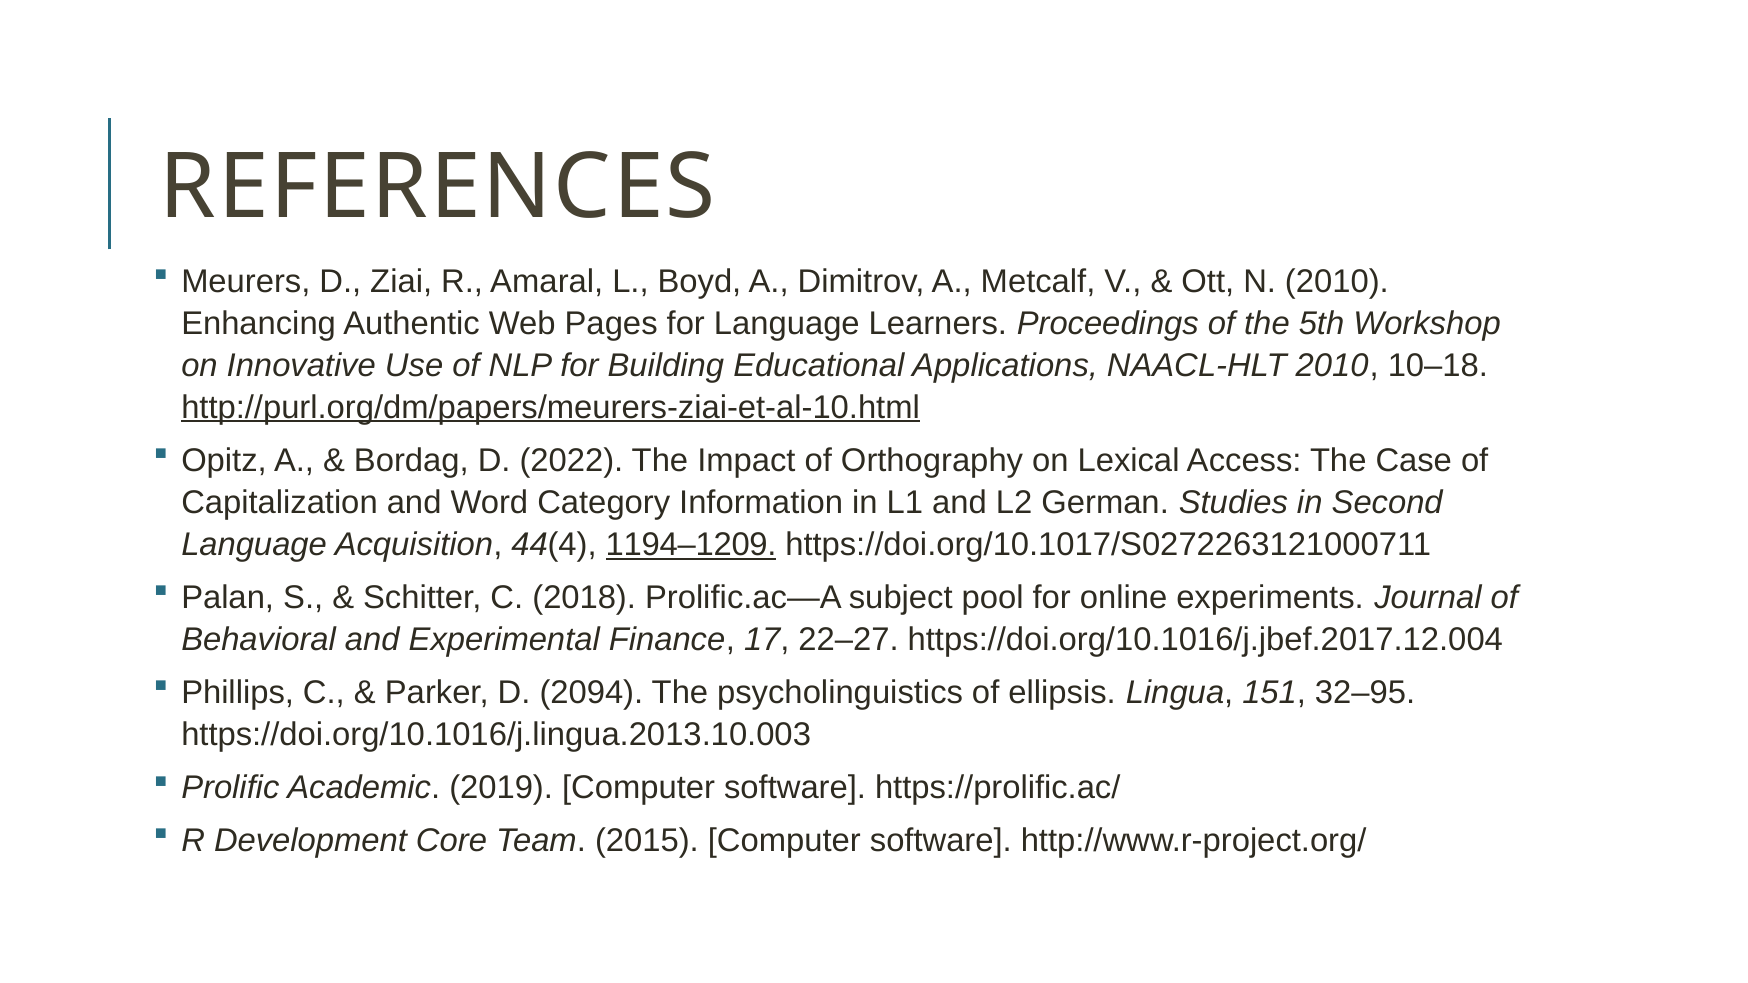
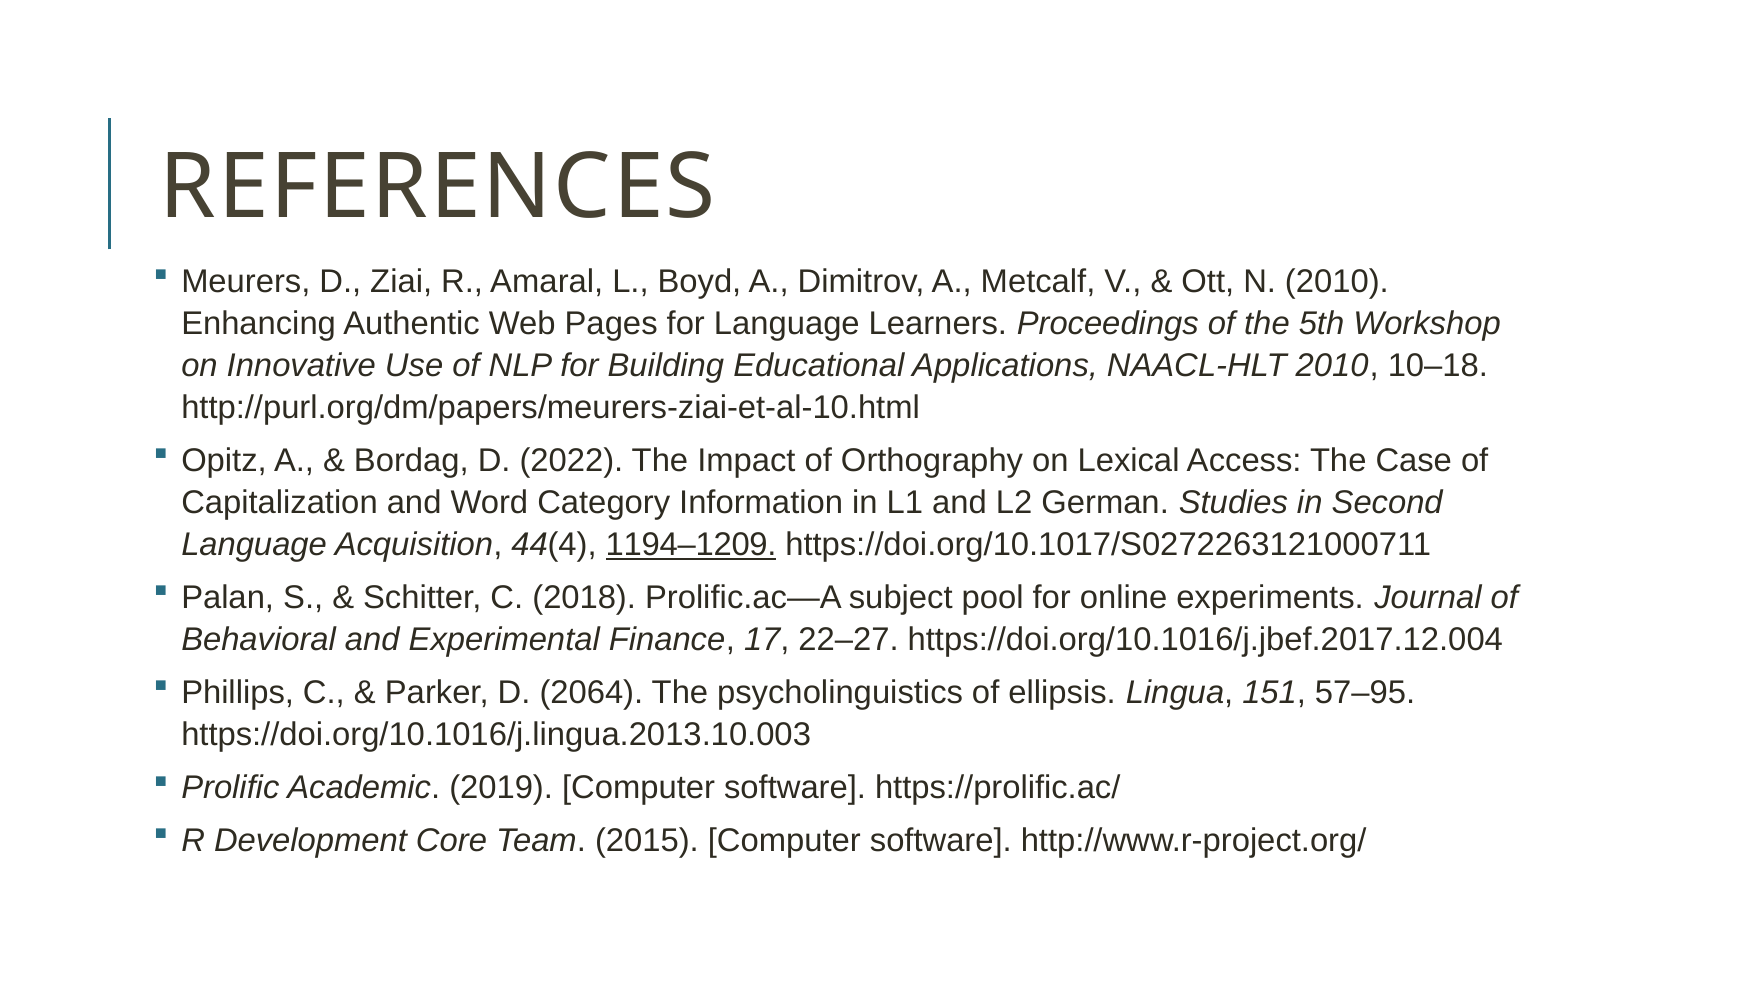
http://purl.org/dm/papers/meurers-ziai-et-al-10.html underline: present -> none
2094: 2094 -> 2064
32–95: 32–95 -> 57–95
